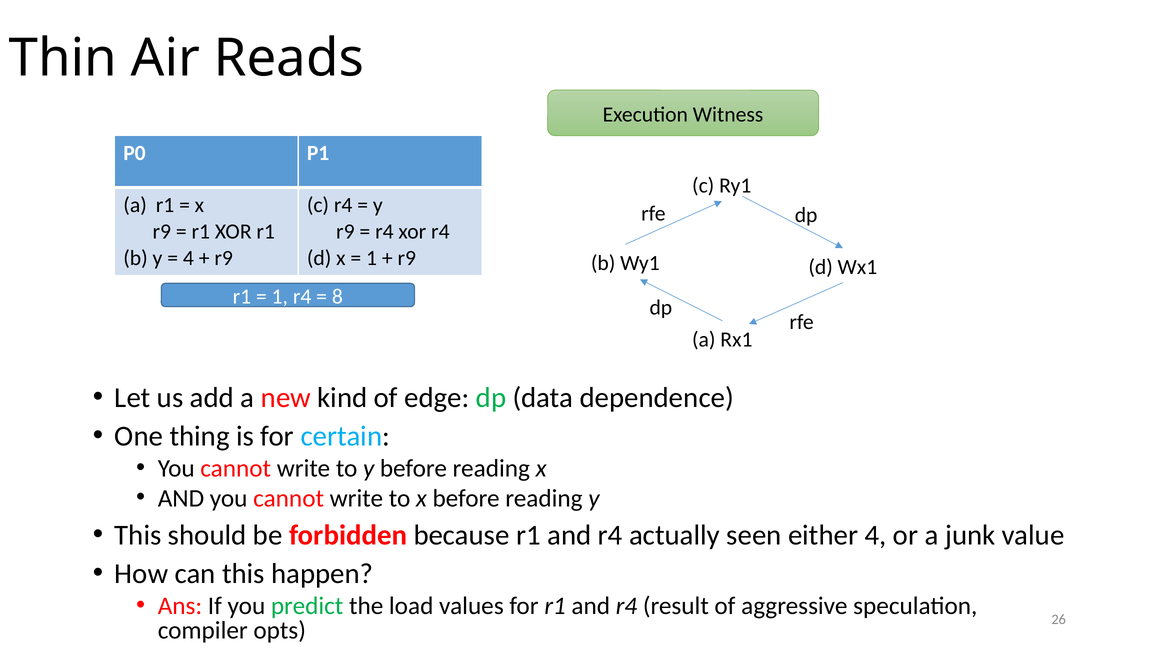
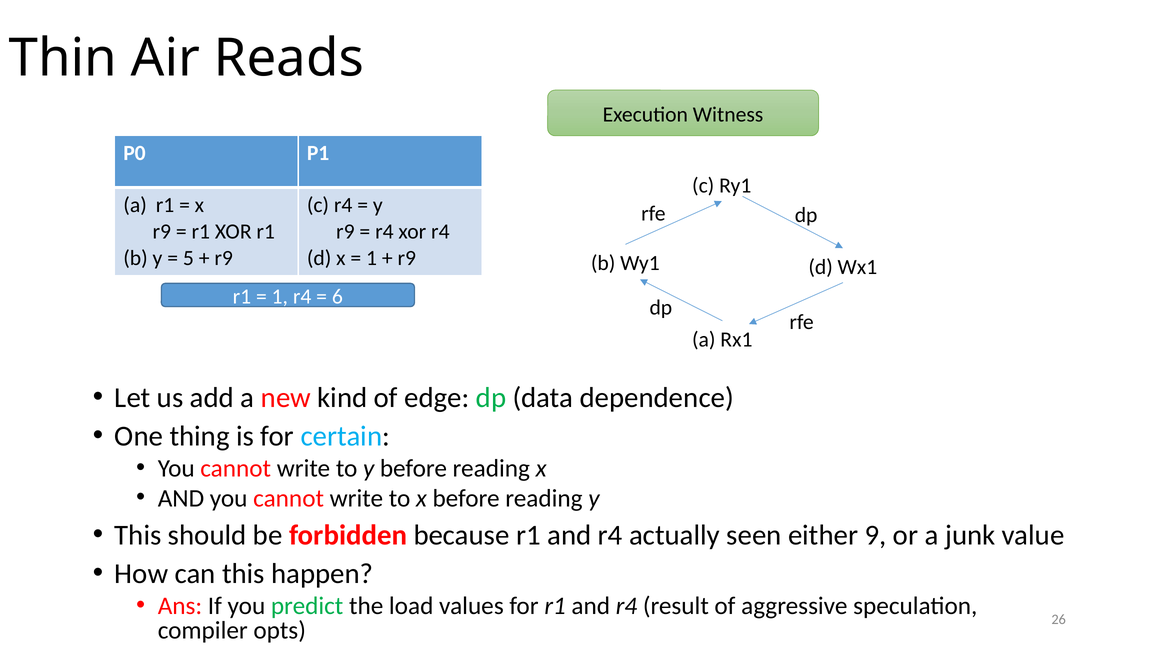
4 at (188, 258): 4 -> 5
8: 8 -> 6
either 4: 4 -> 9
